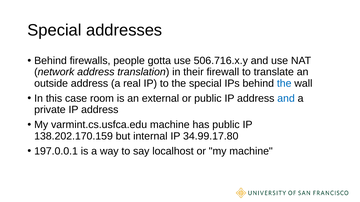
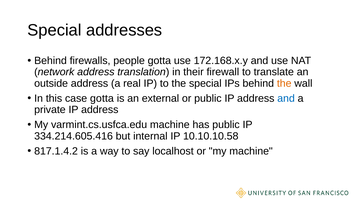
506.716.x.y: 506.716.x.y -> 172.168.x.y
the at (284, 84) colour: blue -> orange
case room: room -> gotta
138.202.170.159: 138.202.170.159 -> 334.214.605.416
34.99.17.80: 34.99.17.80 -> 10.10.10.58
197.0.0.1: 197.0.0.1 -> 817.1.4.2
